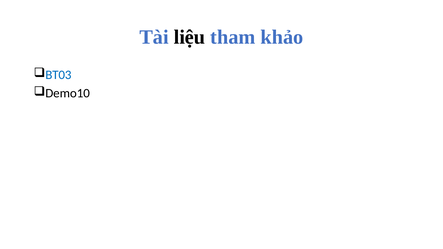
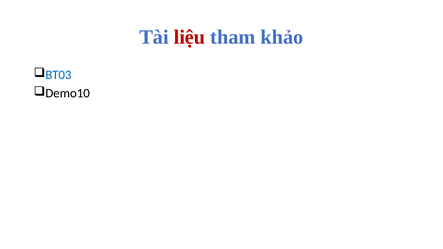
liệu colour: black -> red
